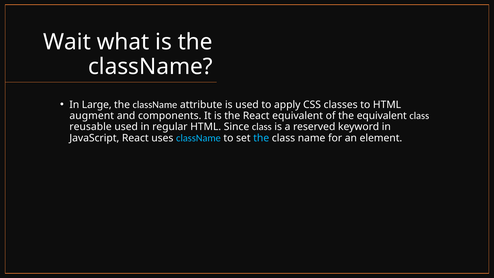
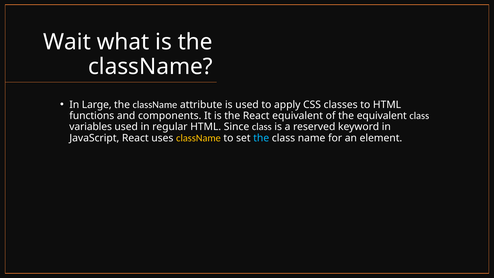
augment: augment -> functions
reusable: reusable -> variables
className at (198, 138) colour: light blue -> yellow
